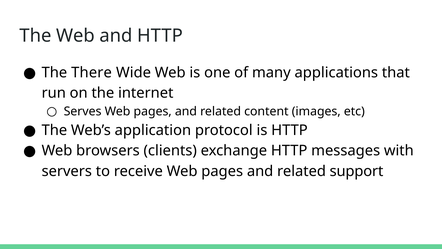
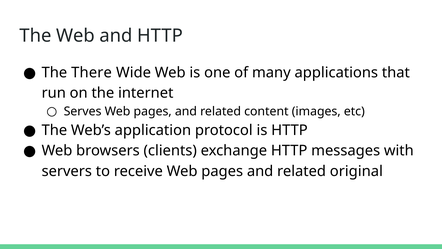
support: support -> original
